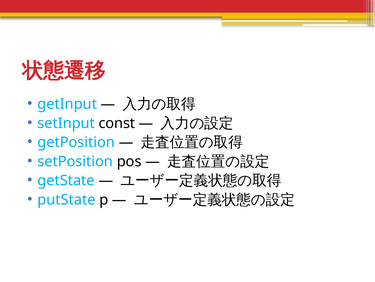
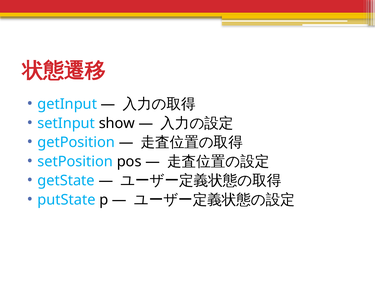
const: const -> show
